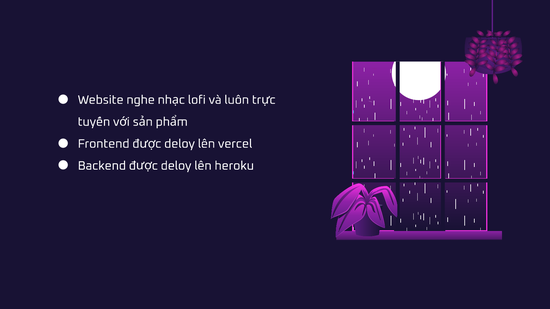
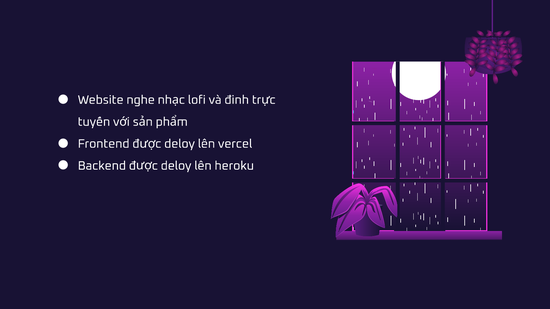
luôn: luôn -> đinh
